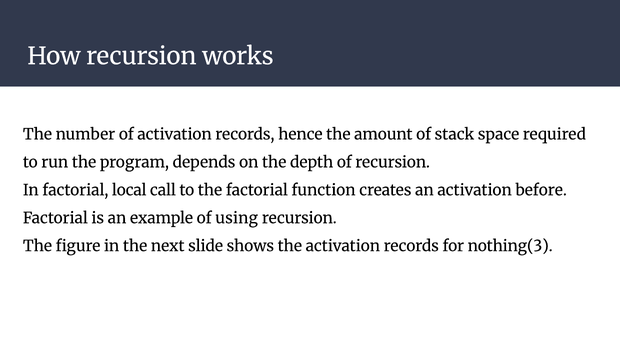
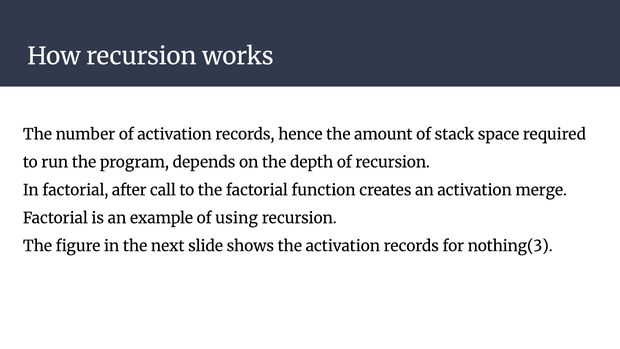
local: local -> after
before: before -> merge
